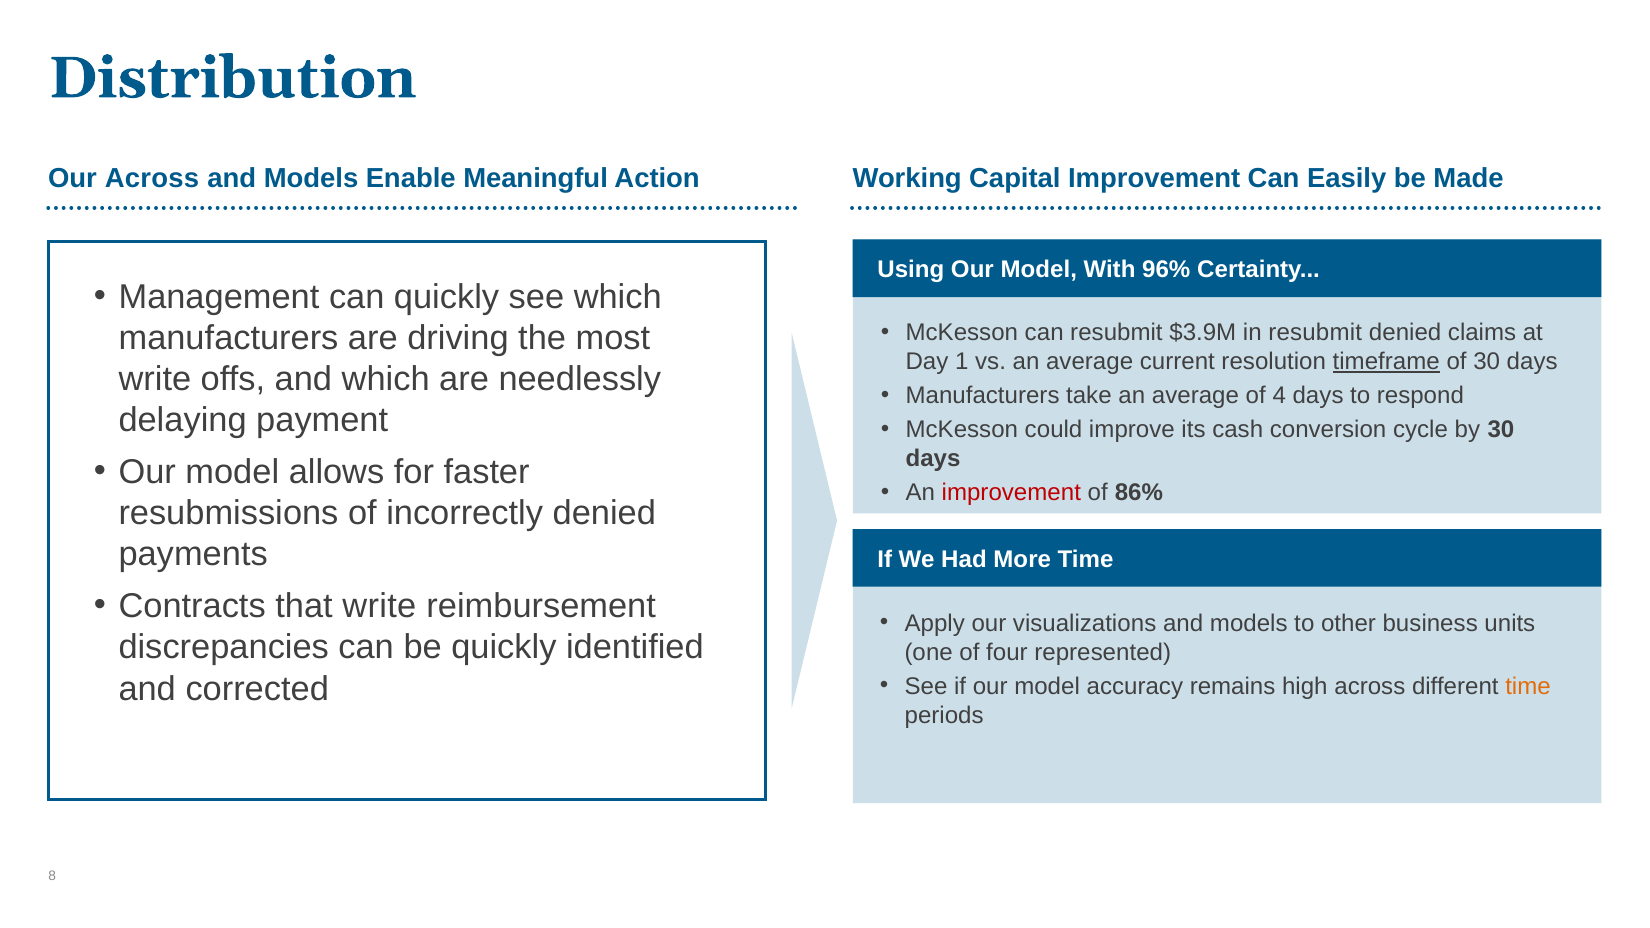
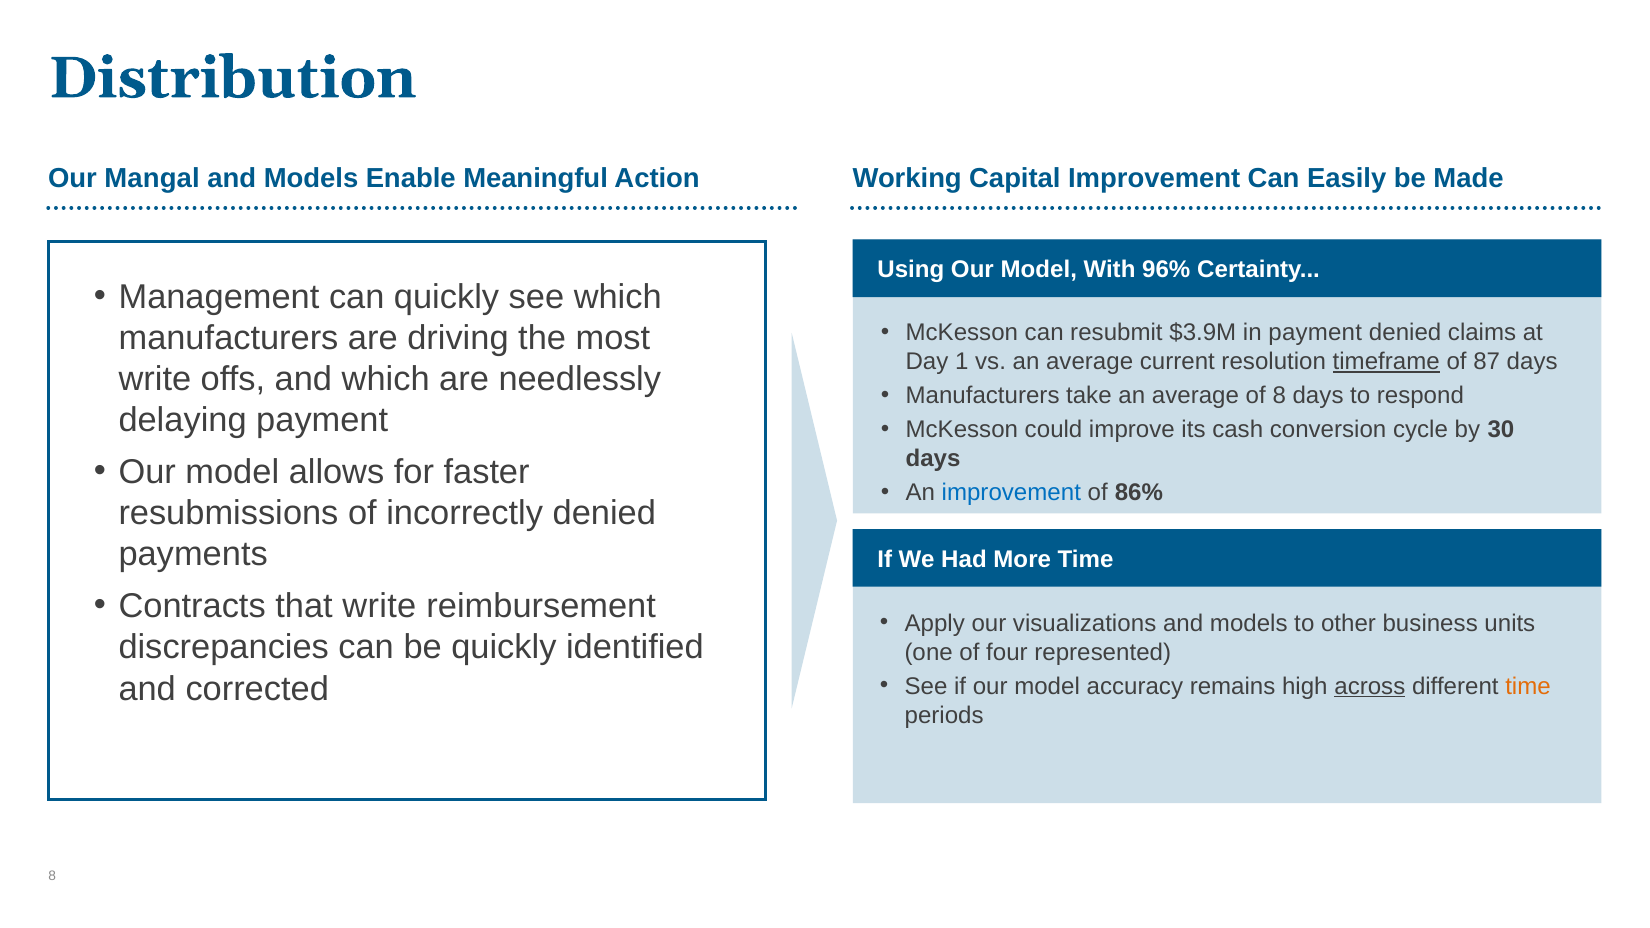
Our Across: Across -> Mangal
in resubmit: resubmit -> payment
of 30: 30 -> 87
of 4: 4 -> 8
improvement at (1011, 493) colour: red -> blue
across at (1370, 686) underline: none -> present
